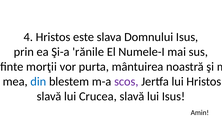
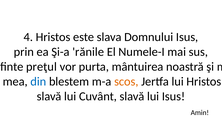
morţii: morţii -> preţul
scos colour: purple -> orange
lui Crucea: Crucea -> Cuvânt
